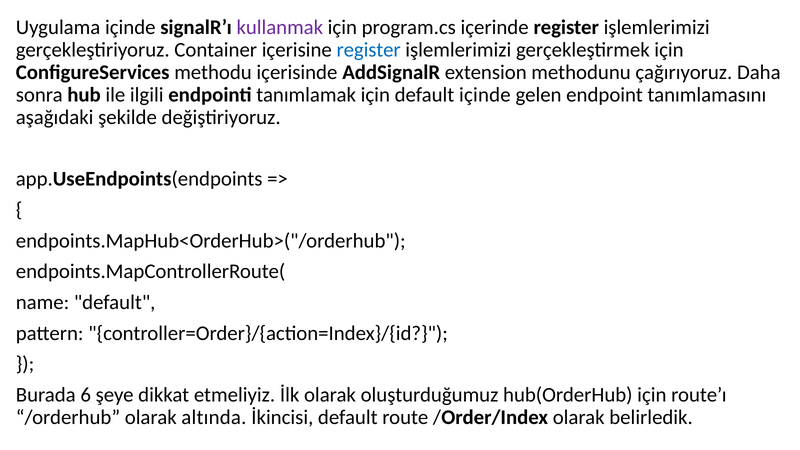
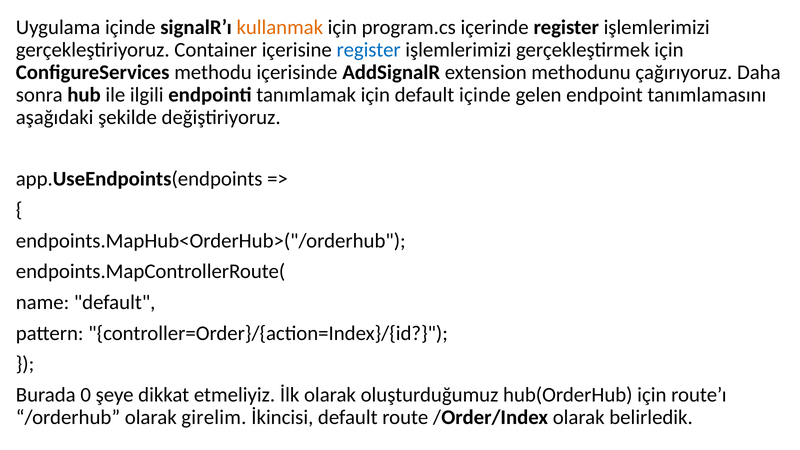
kullanmak colour: purple -> orange
6: 6 -> 0
altında: altında -> girelim
